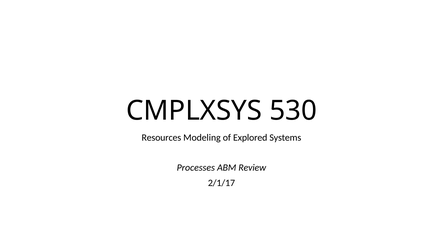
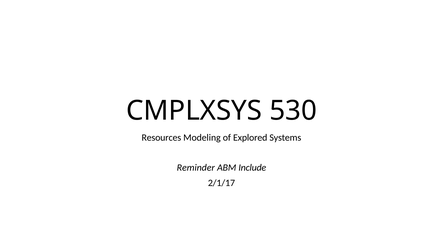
Processes: Processes -> Reminder
Review: Review -> Include
